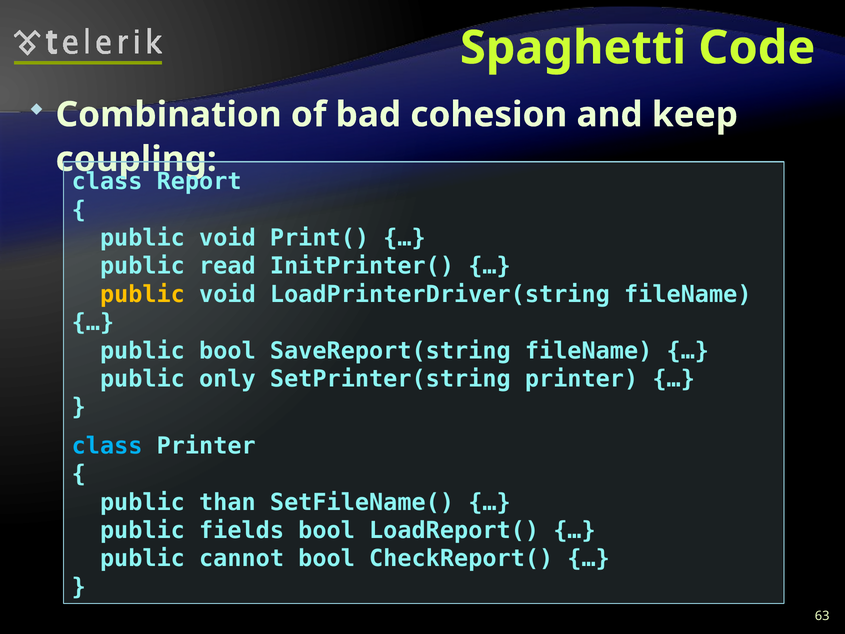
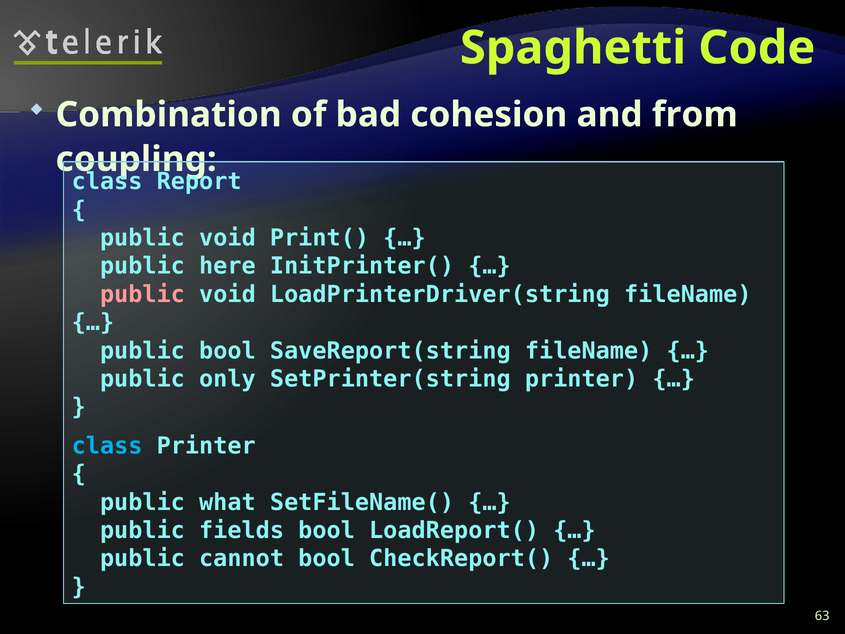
keep: keep -> from
read: read -> here
public at (142, 294) colour: yellow -> pink
than: than -> what
